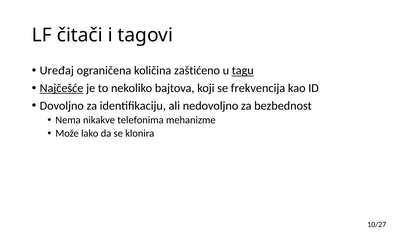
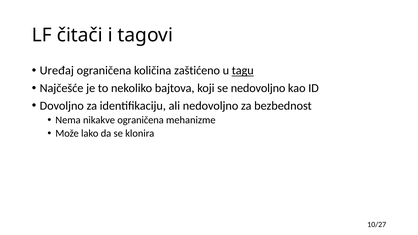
Najčešće underline: present -> none
se frekvencija: frekvencija -> nedovoljno
nikakve telefonima: telefonima -> ograničena
